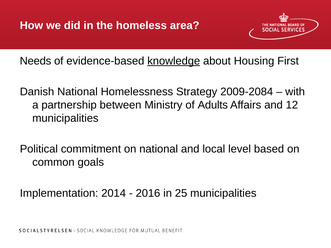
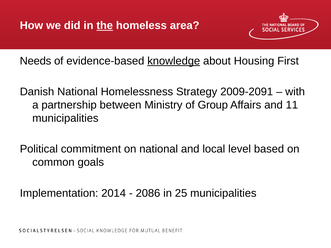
the underline: none -> present
2009-2084: 2009-2084 -> 2009-2091
Adults: Adults -> Group
12: 12 -> 11
2016: 2016 -> 2086
